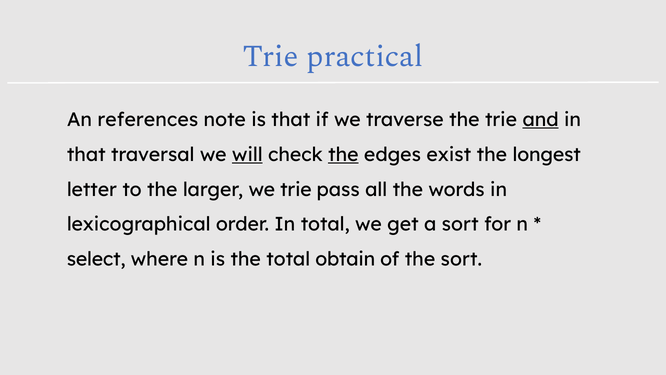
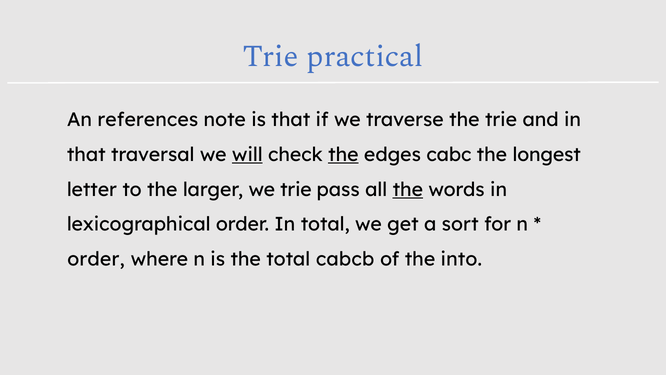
and underline: present -> none
exist: exist -> cabc
the at (408, 189) underline: none -> present
select at (96, 259): select -> order
obtain: obtain -> cabcb
the sort: sort -> into
